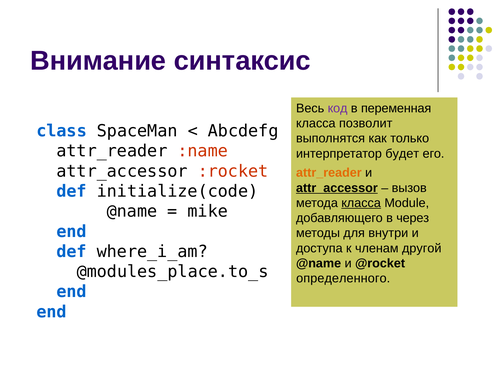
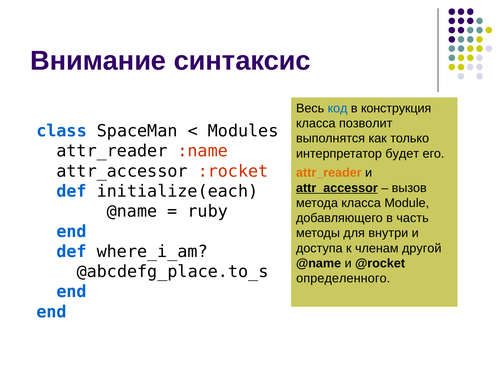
код colour: purple -> blue
переменная: переменная -> конструкция
Abcdefg: Abcdefg -> Modules
initialize(code: initialize(code -> initialize(each
класса at (361, 203) underline: present -> none
mike: mike -> ruby
через: через -> часть
@modules_place.to_s: @modules_place.to_s -> @abcdefg_place.to_s
